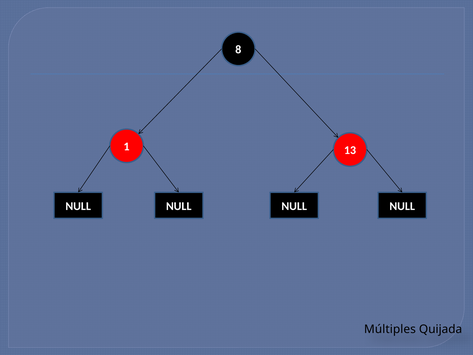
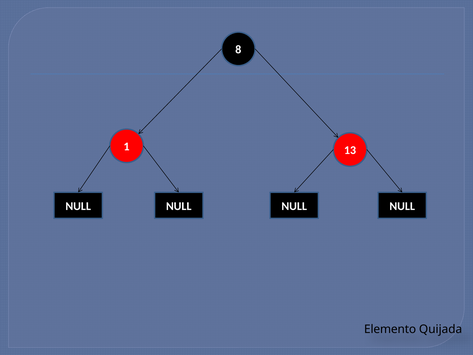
Múltiples: Múltiples -> Elemento
